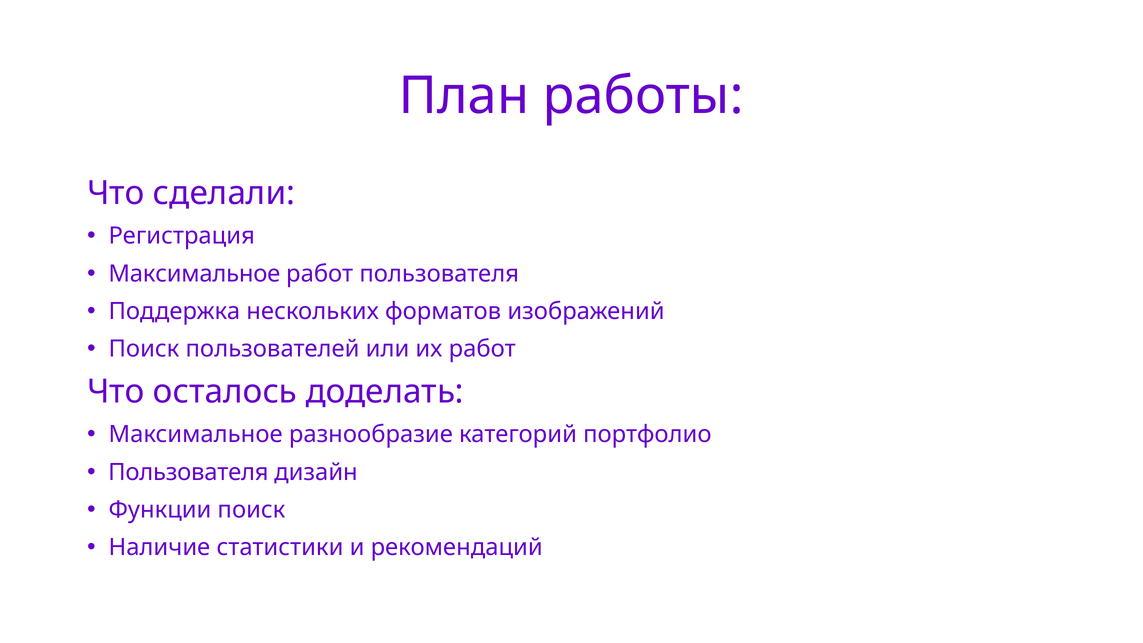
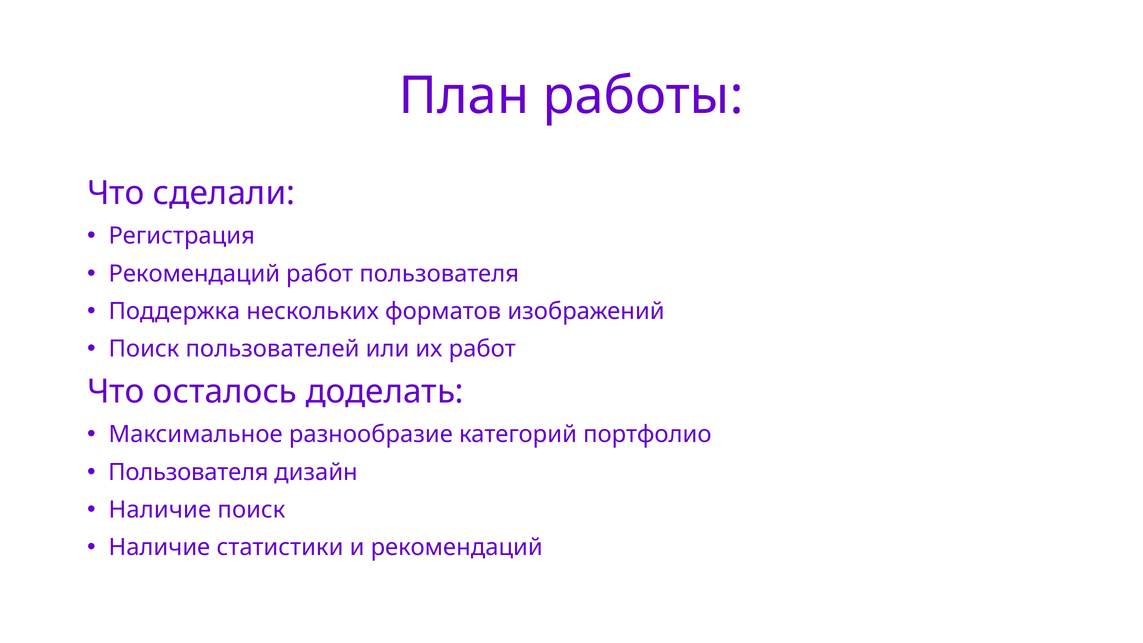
Максимальное at (194, 274): Максимальное -> Рекомендаций
Функции at (160, 510): Функции -> Наличие
